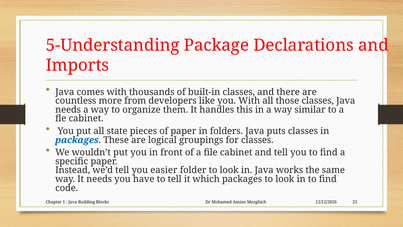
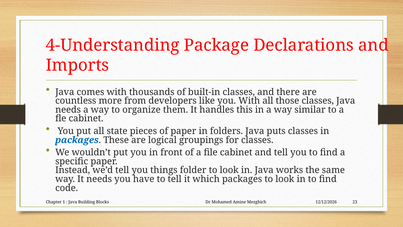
5-Understanding: 5-Understanding -> 4-Understanding
easier: easier -> things
